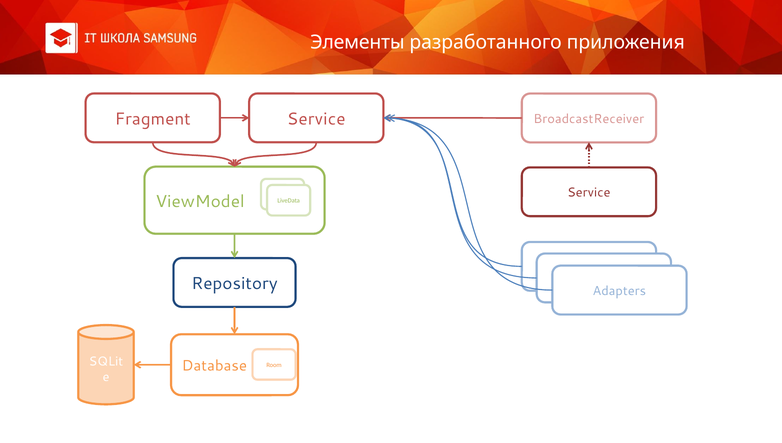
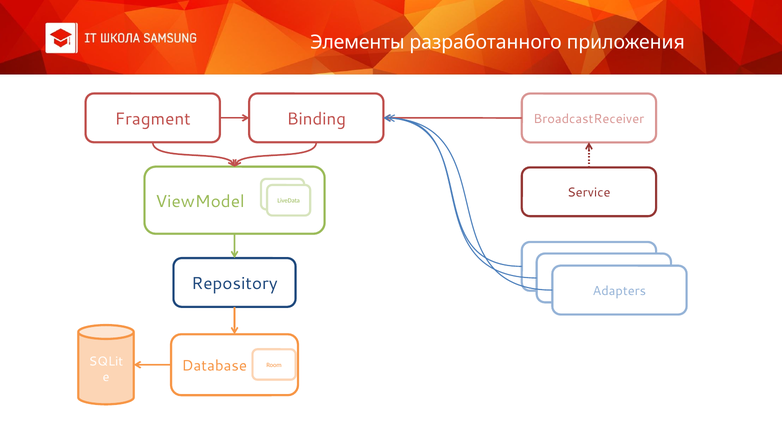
Service at (316, 119): Service -> Binding
